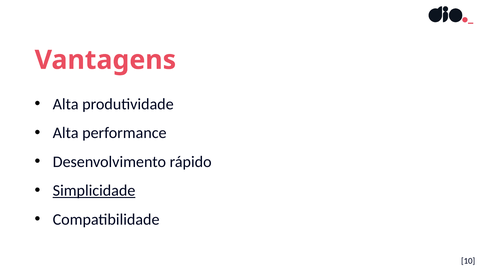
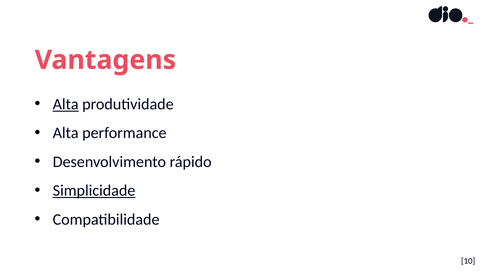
Alta at (66, 104) underline: none -> present
